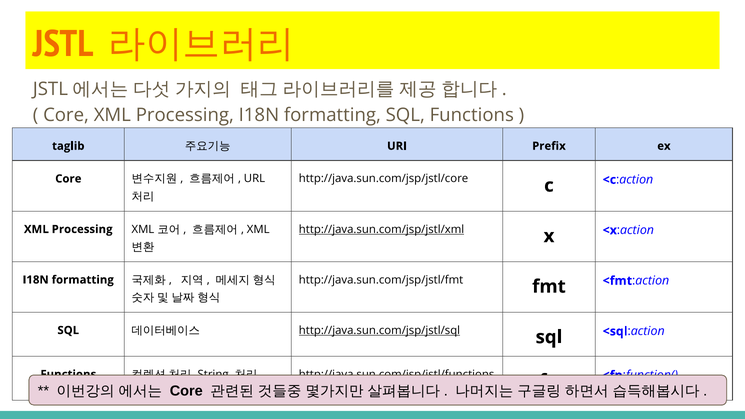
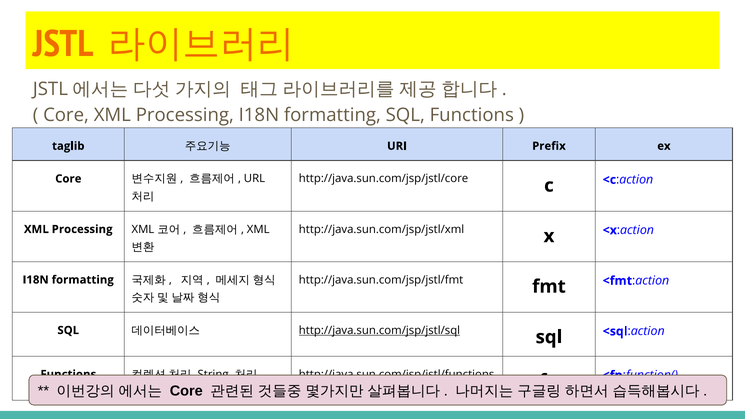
http://java.sun.com/jsp/jstl/xml underline: present -> none
